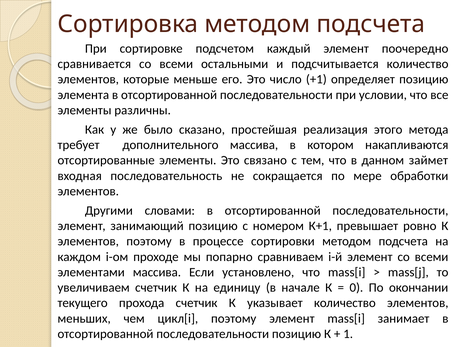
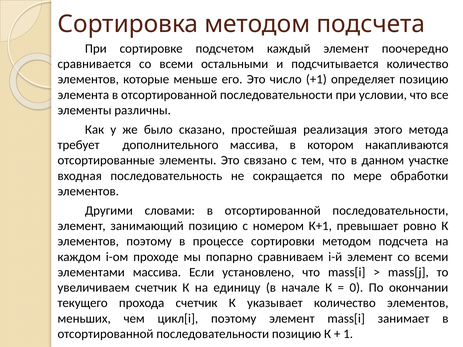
займет: займет -> участке
